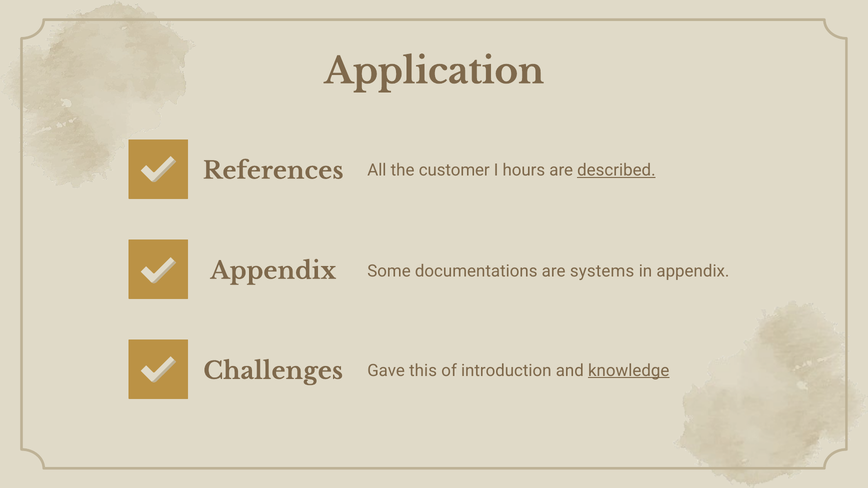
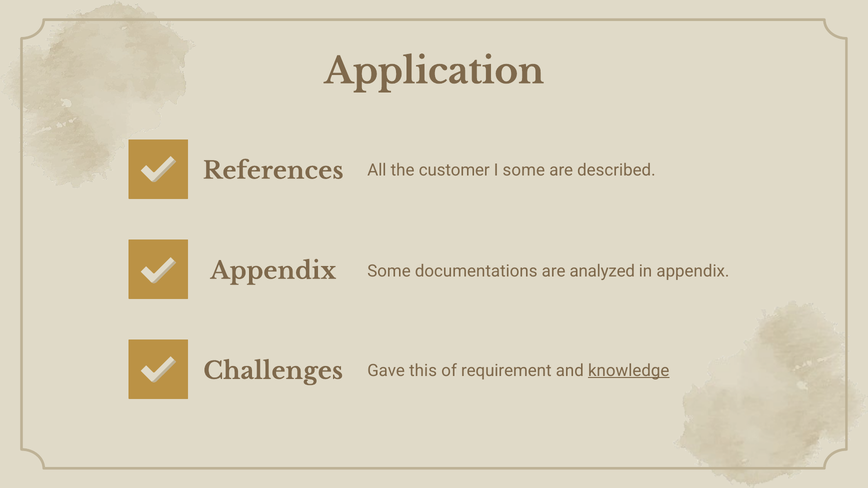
I hours: hours -> some
described underline: present -> none
systems: systems -> analyzed
introduction: introduction -> requirement
